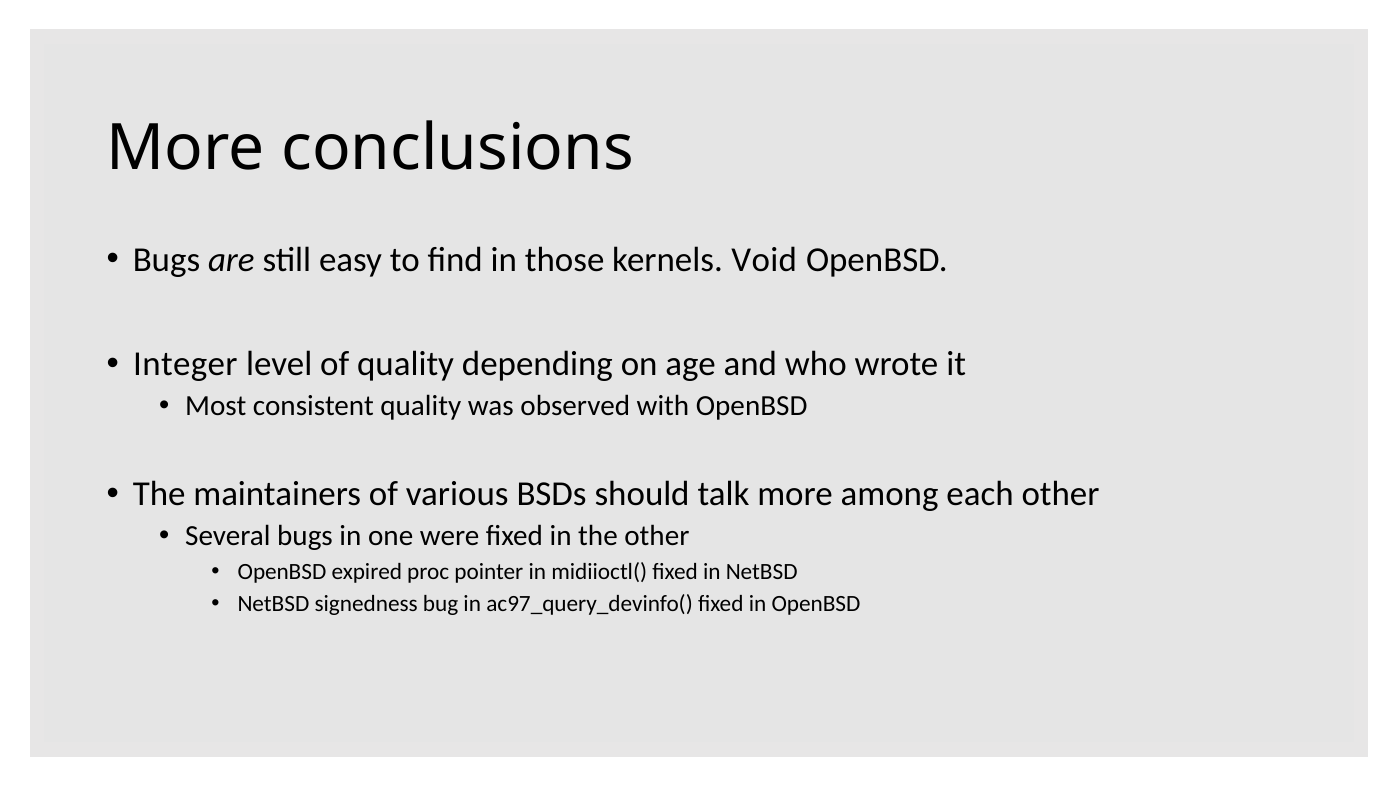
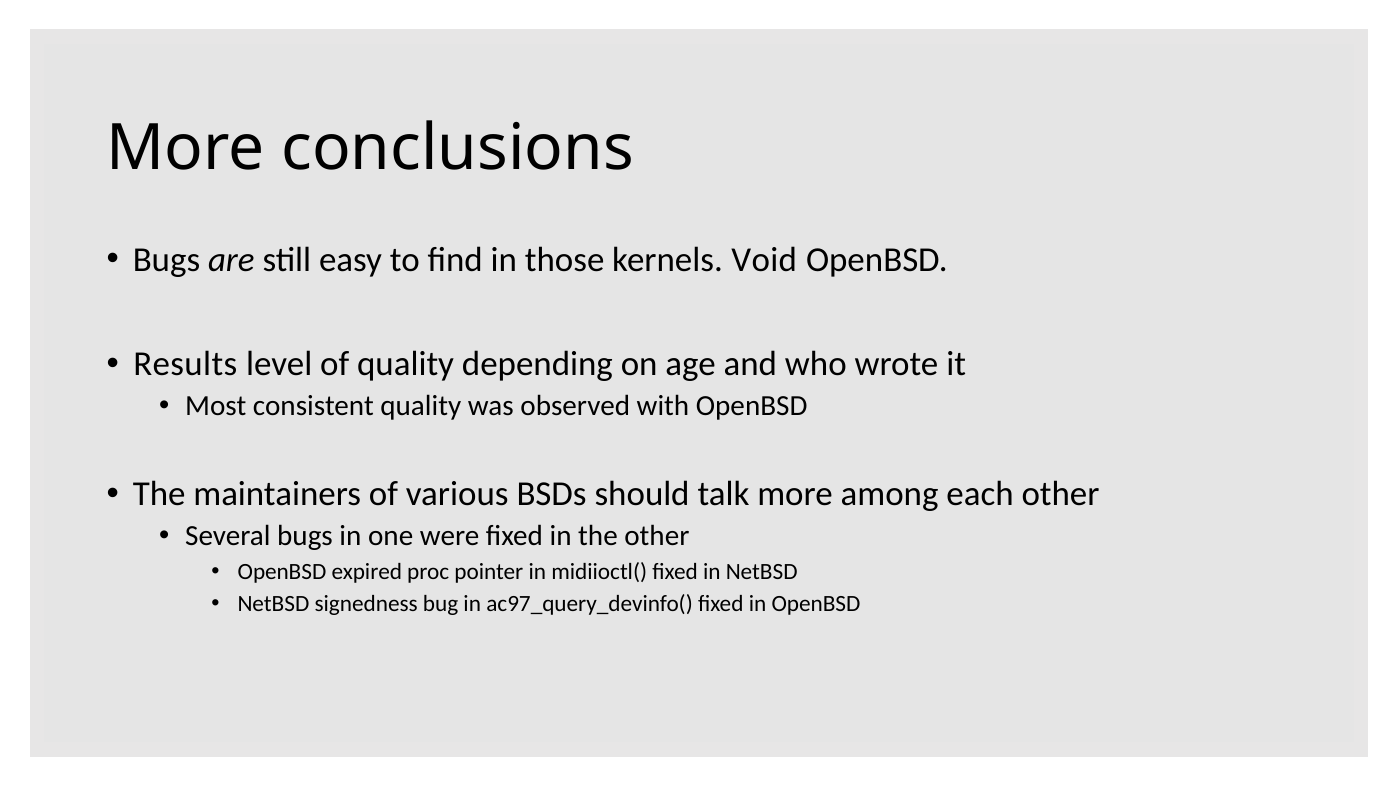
Integer: Integer -> Results
